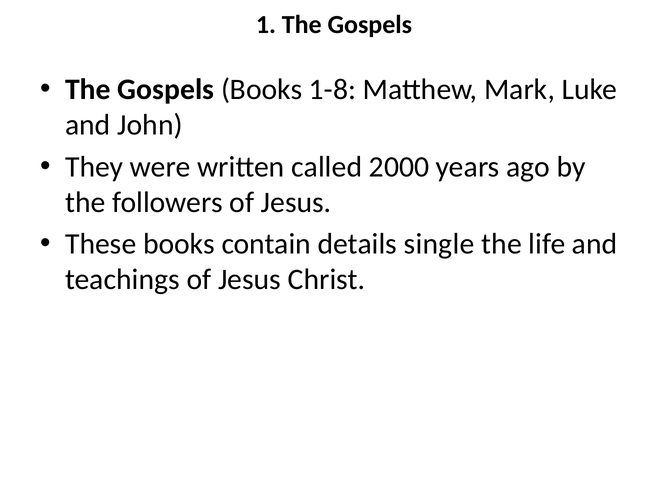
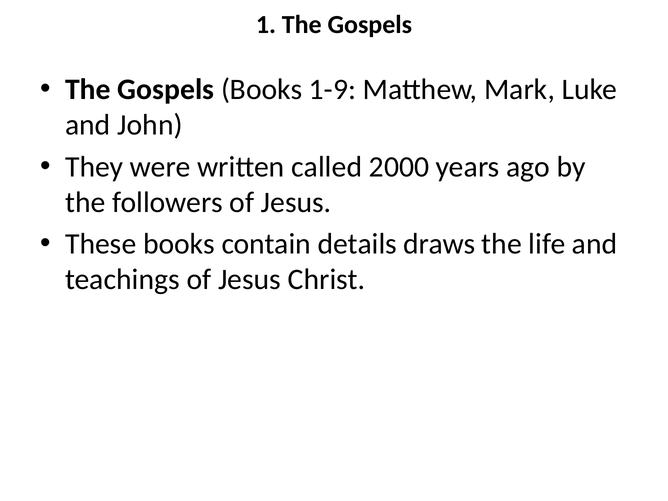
1-8: 1-8 -> 1-9
single: single -> draws
